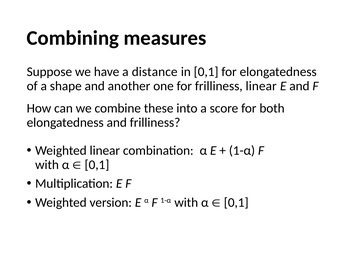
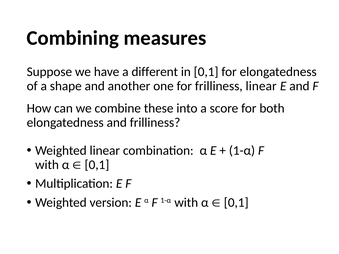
distance: distance -> different
